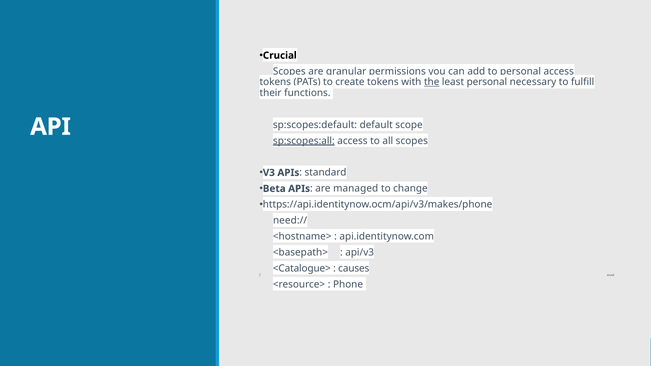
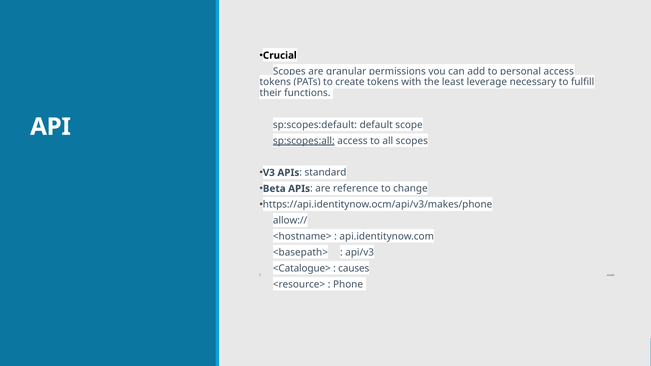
the underline: present -> none
least personal: personal -> leverage
managed: managed -> reference
need://: need:// -> allow://
